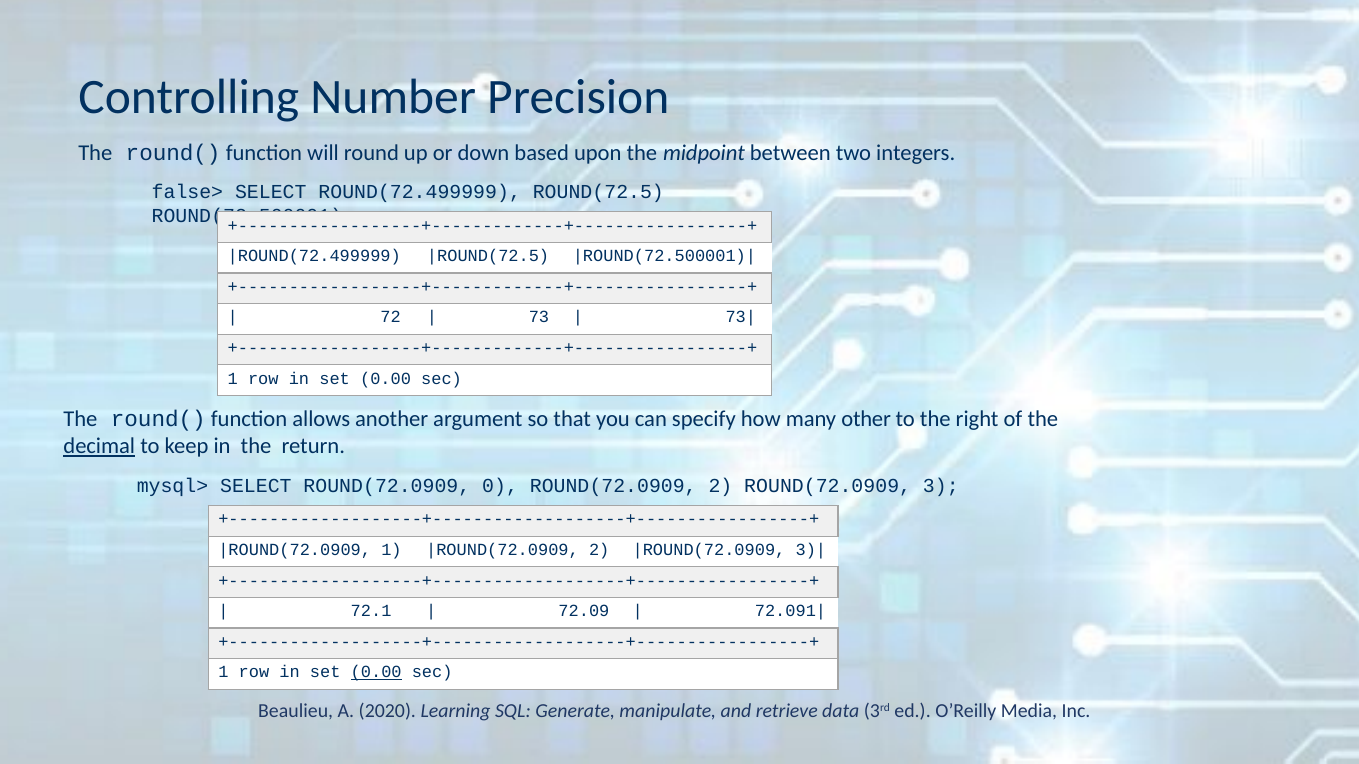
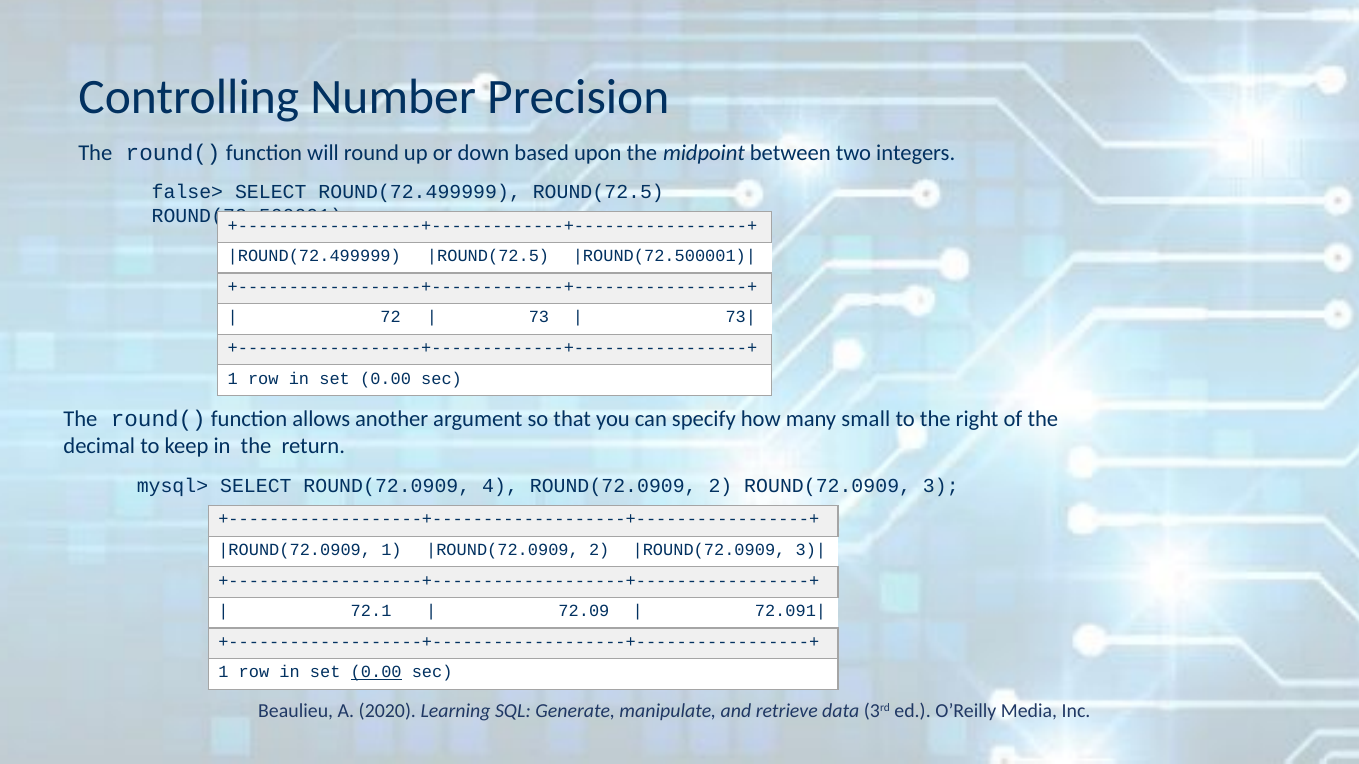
other: other -> small
decimal underline: present -> none
0: 0 -> 4
